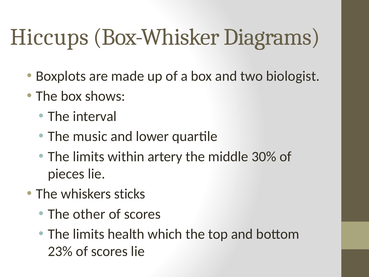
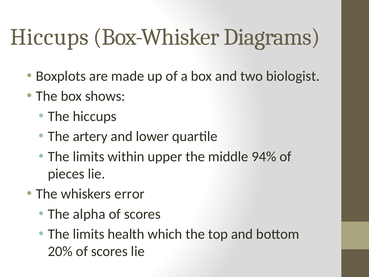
The interval: interval -> hiccups
music: music -> artery
artery: artery -> upper
30%: 30% -> 94%
sticks: sticks -> error
other: other -> alpha
23%: 23% -> 20%
